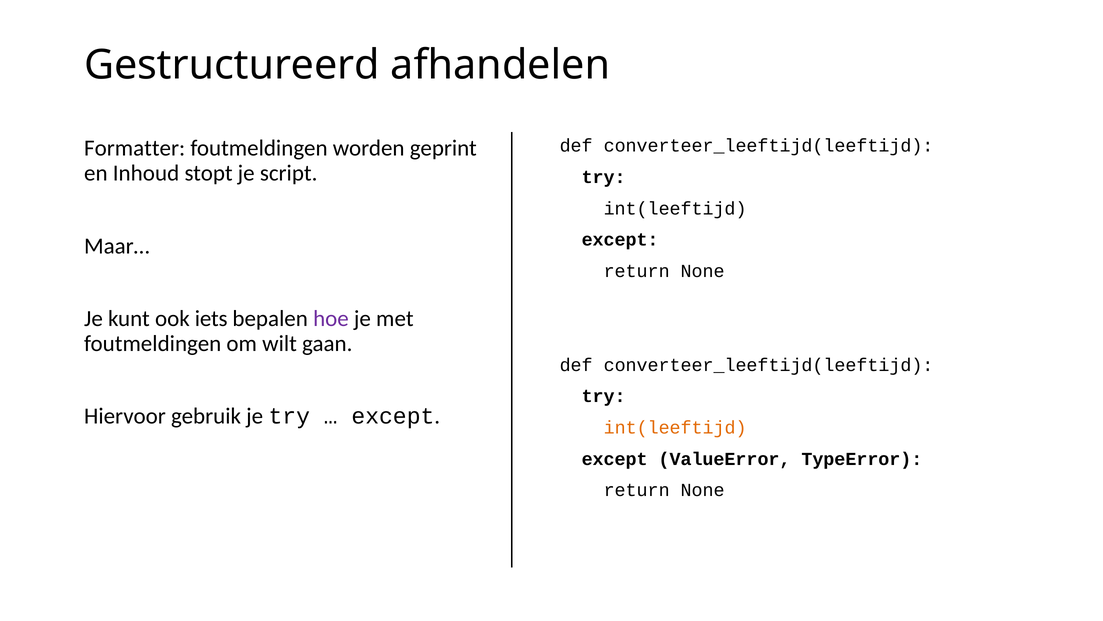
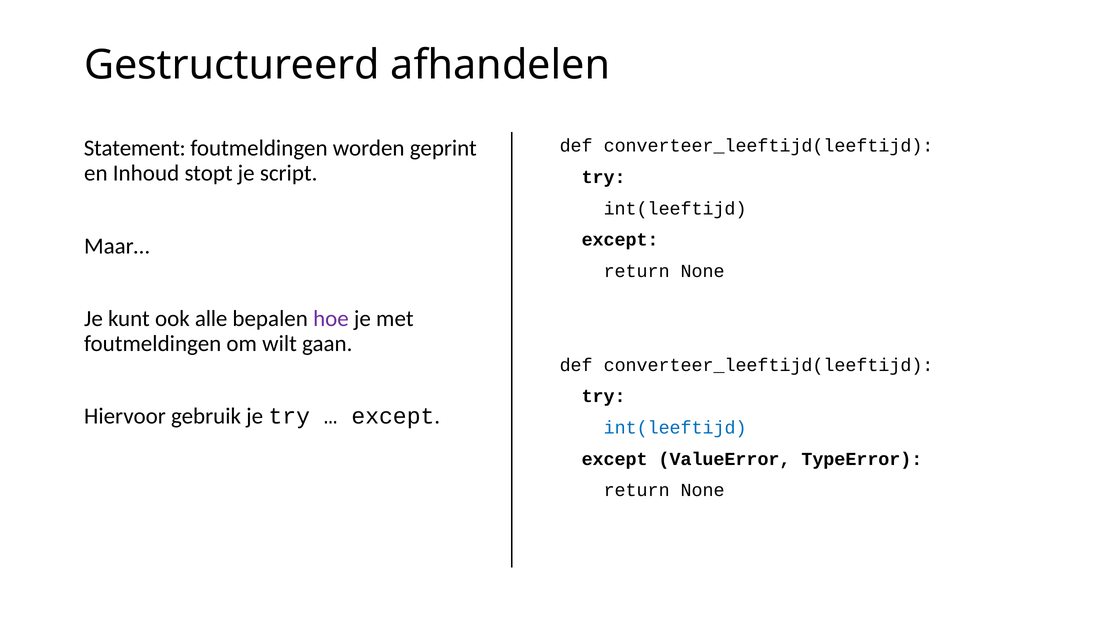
Formatter: Formatter -> Statement
iets: iets -> alle
int(leeftijd at (675, 427) colour: orange -> blue
